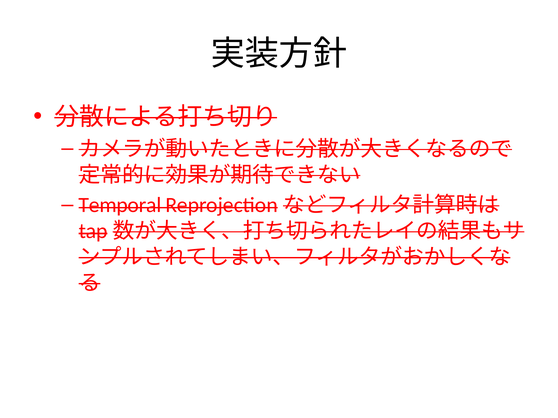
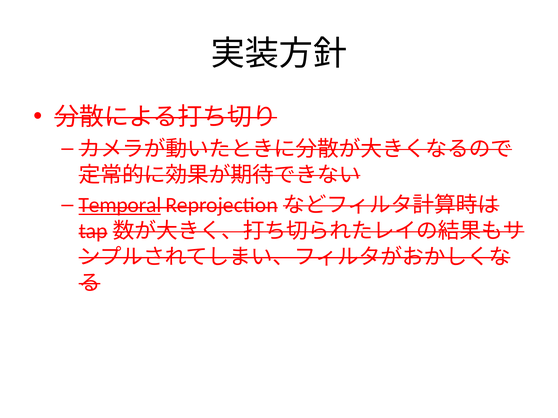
Temporal underline: none -> present
